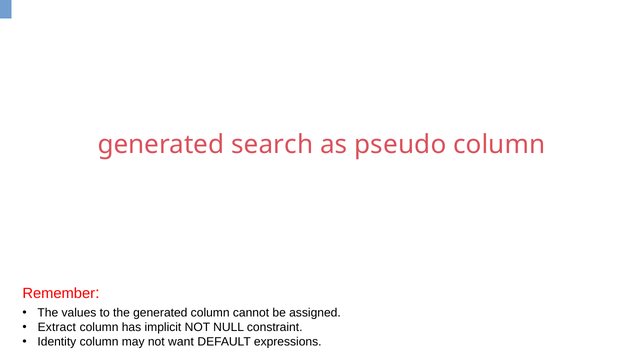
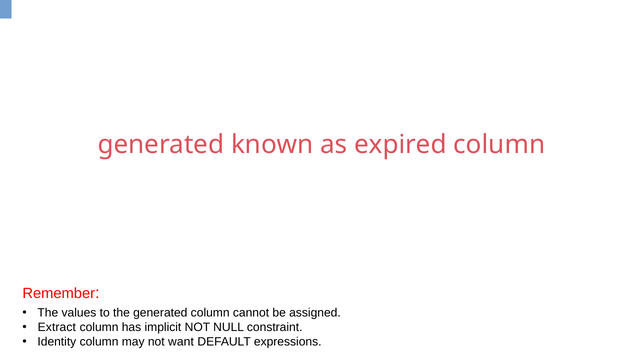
search: search -> known
pseudo: pseudo -> expired
